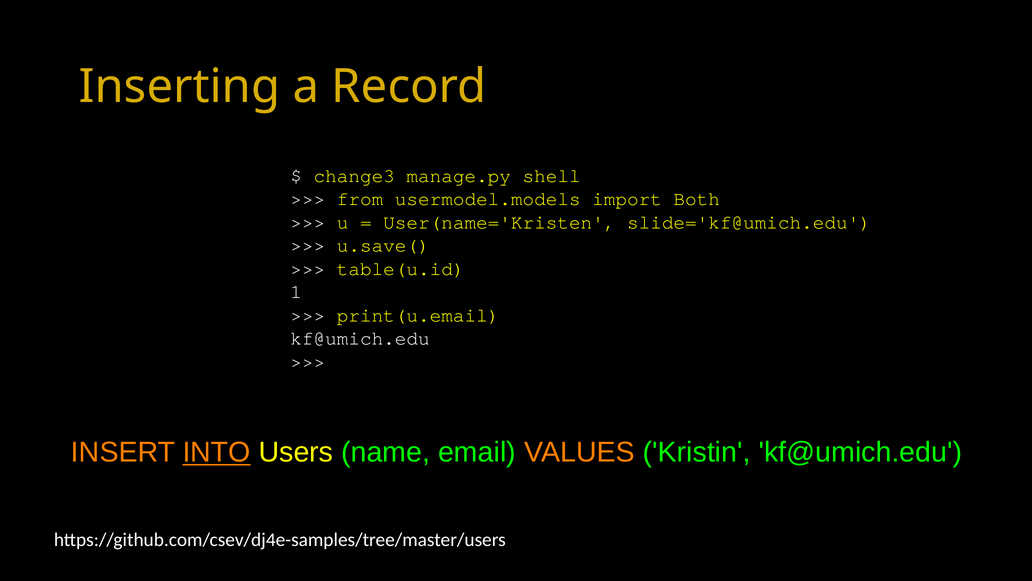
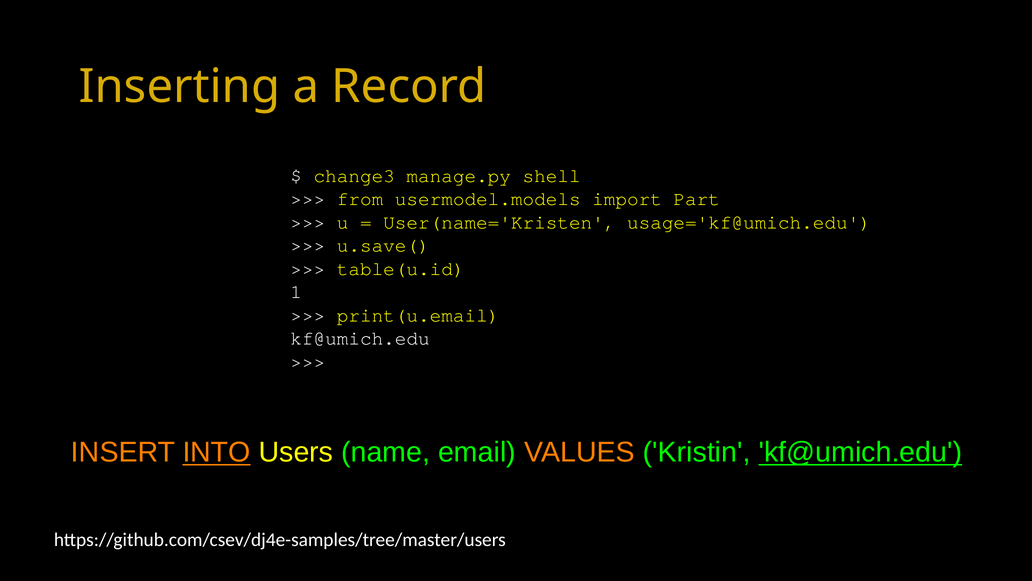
Both: Both -> Part
slide='kf@umich.edu: slide='kf@umich.edu -> usage='kf@umich.edu
kf@umich.edu at (860, 452) underline: none -> present
